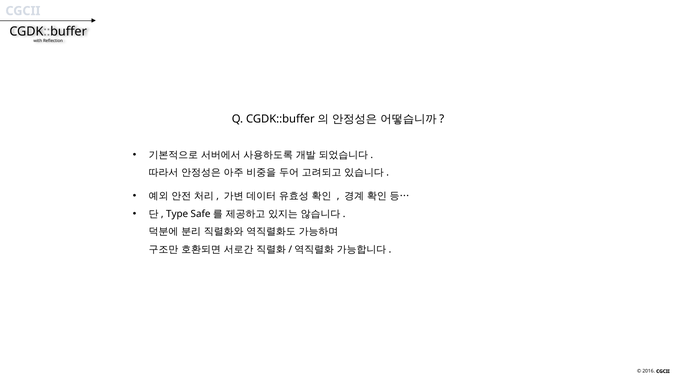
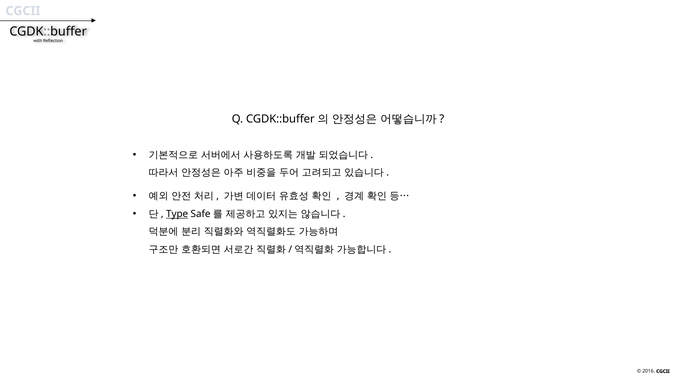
Type underline: none -> present
